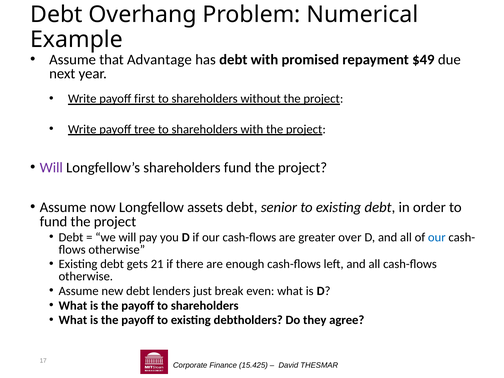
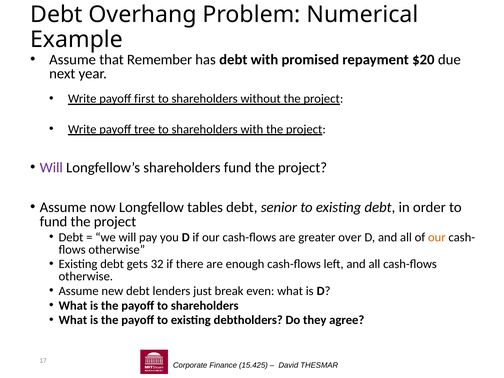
Advantage: Advantage -> Remember
$49: $49 -> $20
assets: assets -> tables
our at (437, 237) colour: blue -> orange
21: 21 -> 32
